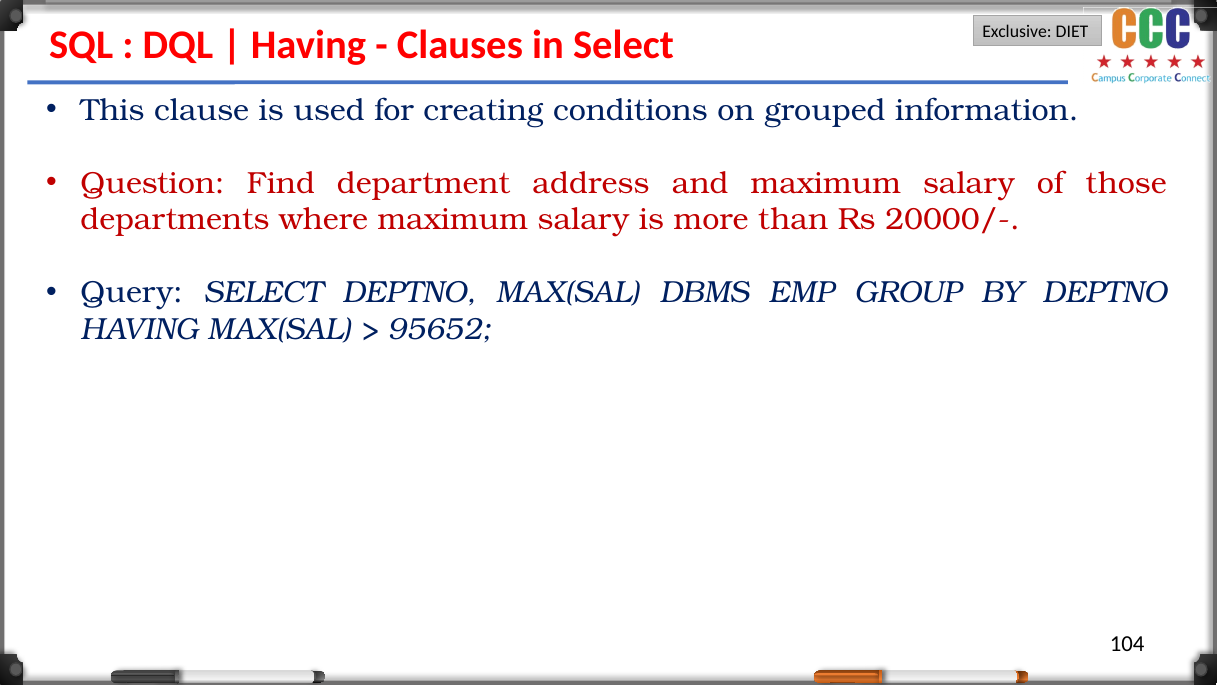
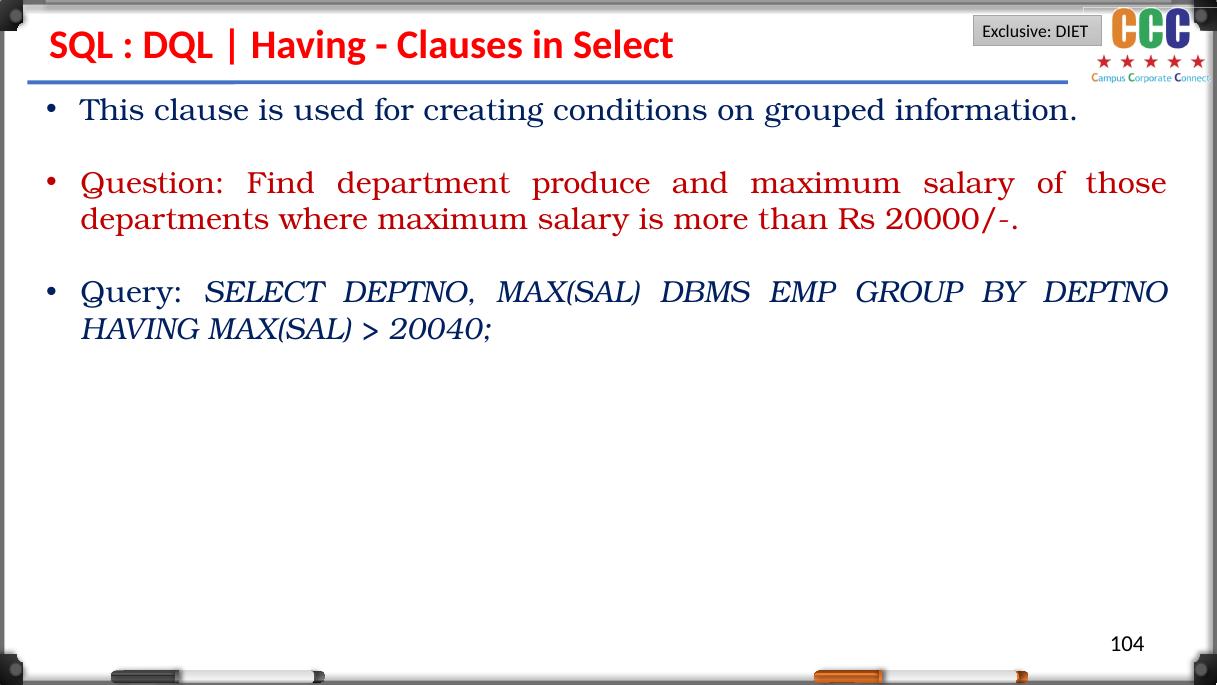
address: address -> produce
95652: 95652 -> 20040
